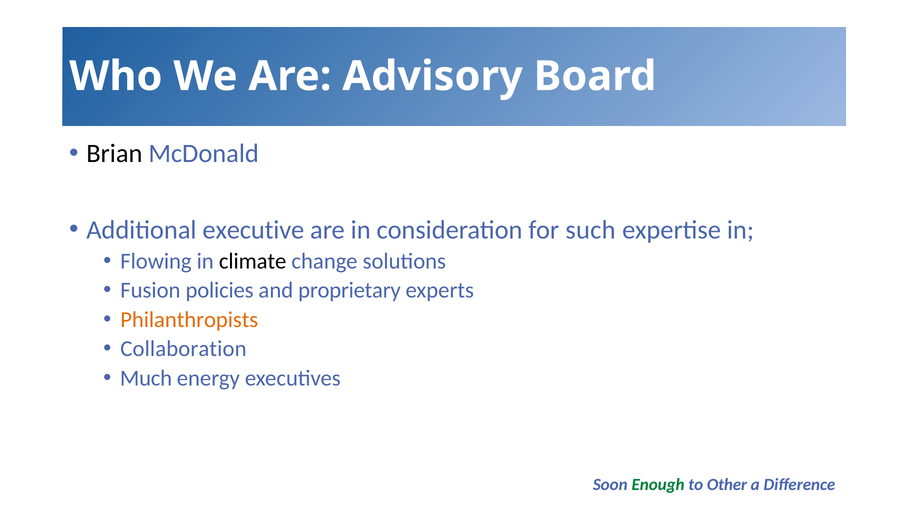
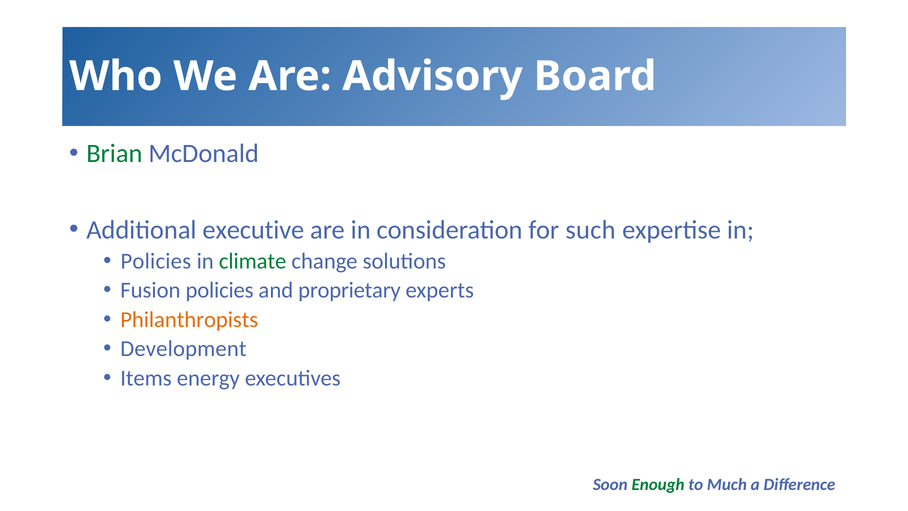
Brian colour: black -> green
Flowing at (156, 261): Flowing -> Policies
climate colour: black -> green
Collaboration: Collaboration -> Development
Much: Much -> Items
Other: Other -> Much
